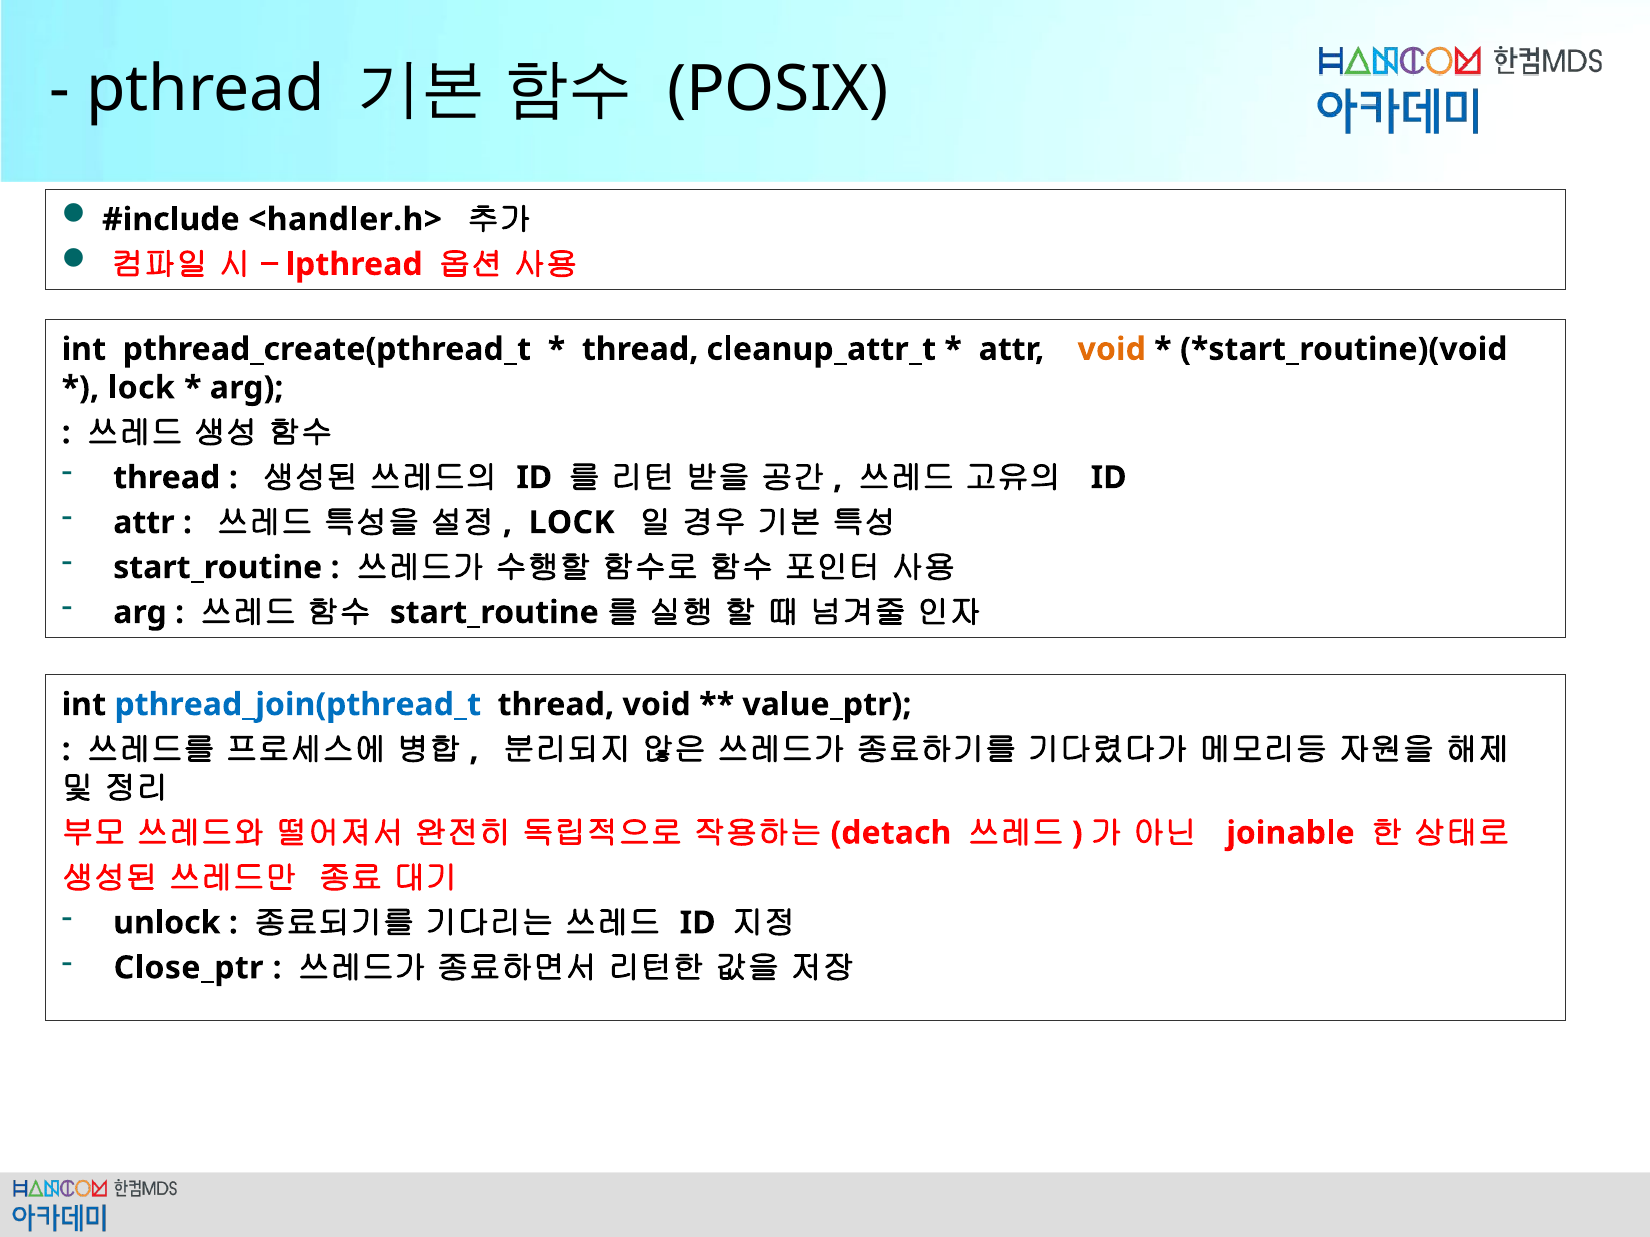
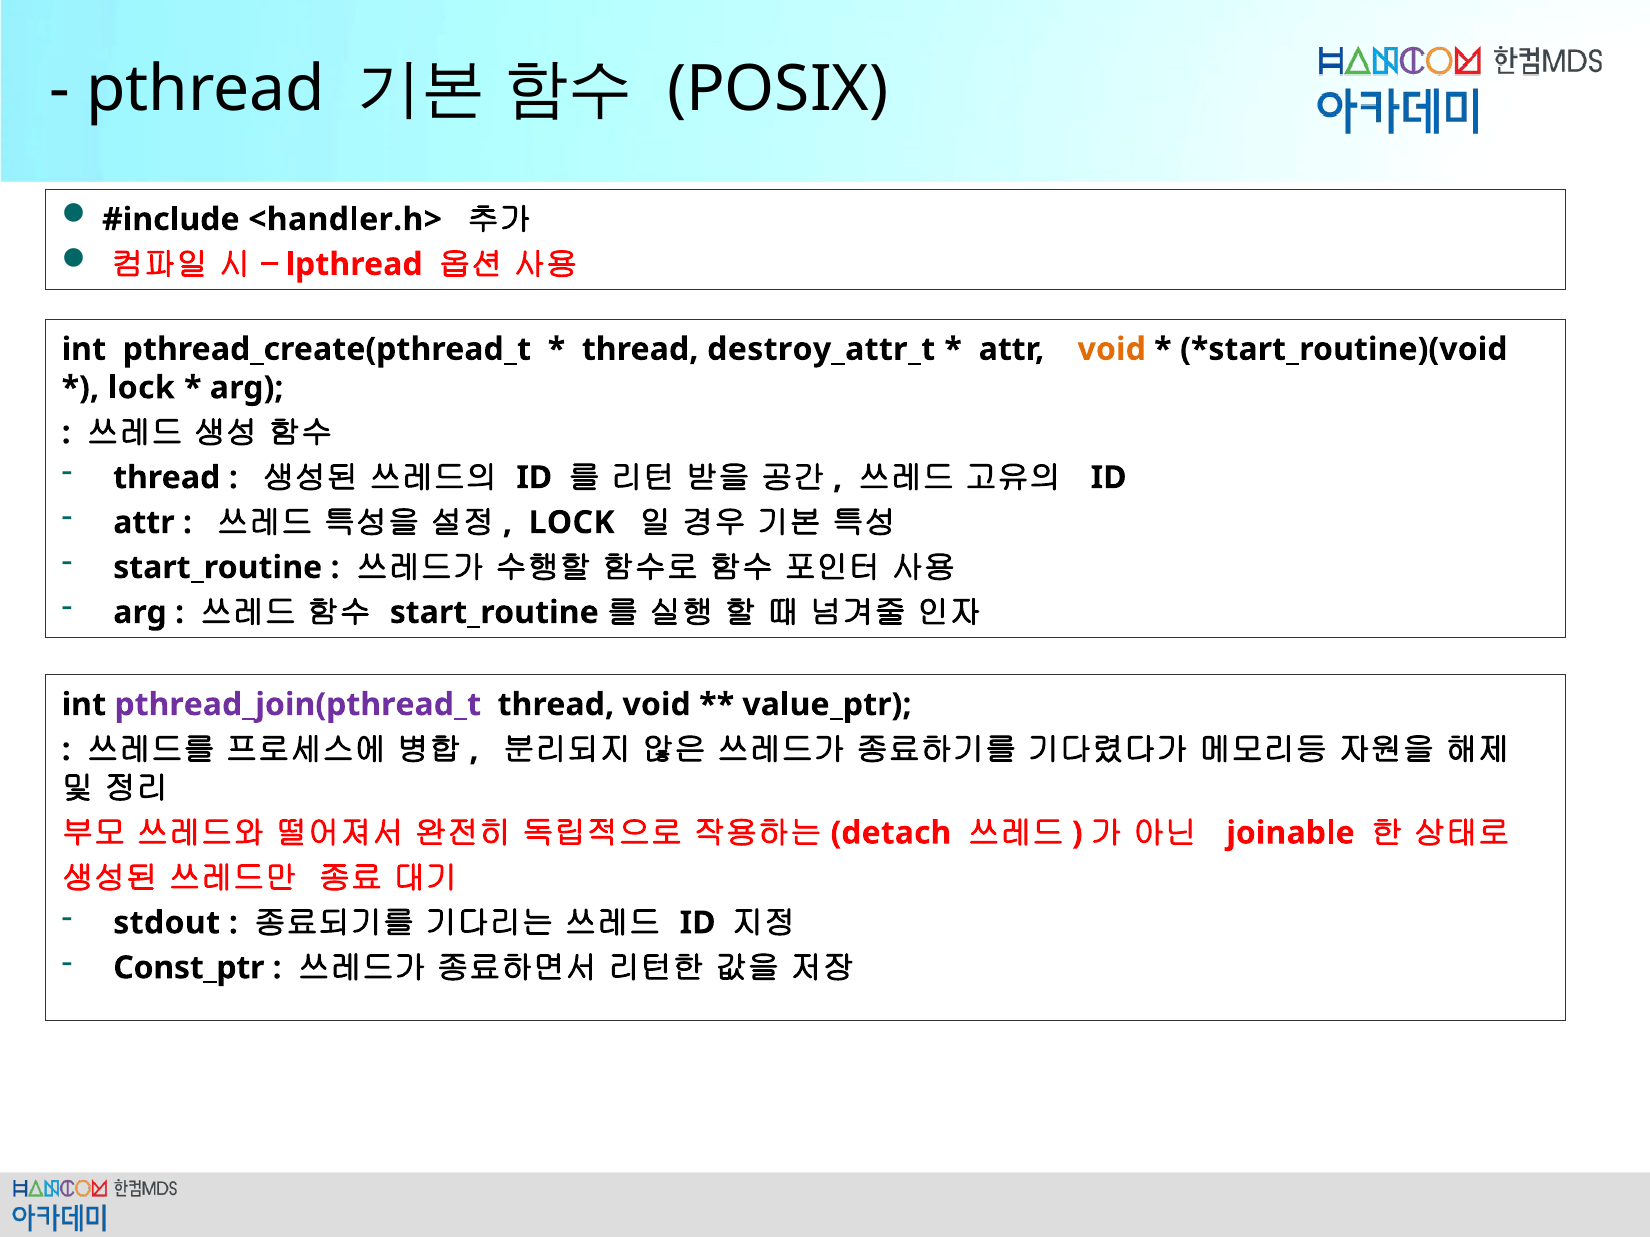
cleanup_attr_t: cleanup_attr_t -> destroy_attr_t
pthread_join(pthread_t colour: blue -> purple
unlock: unlock -> stdout
Close_ptr: Close_ptr -> Const_ptr
